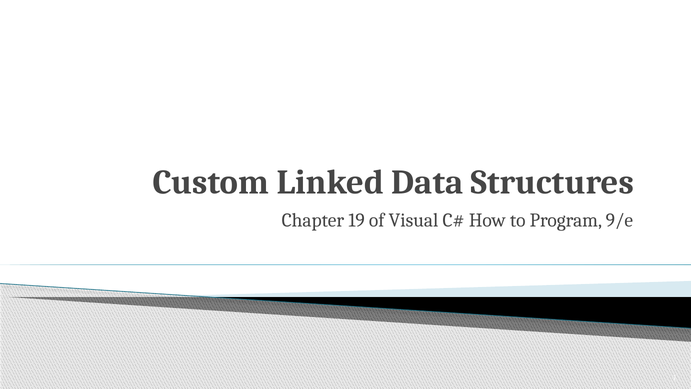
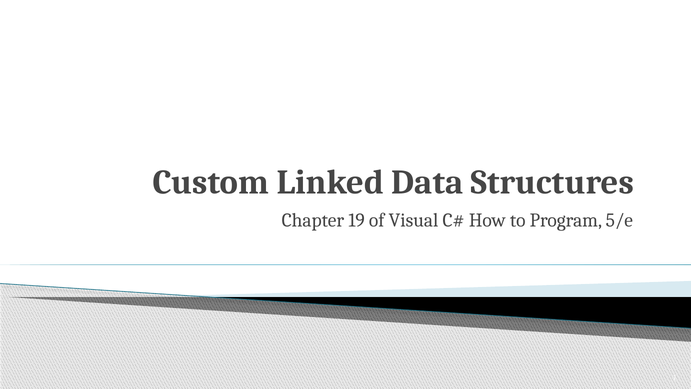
9/e: 9/e -> 5/e
